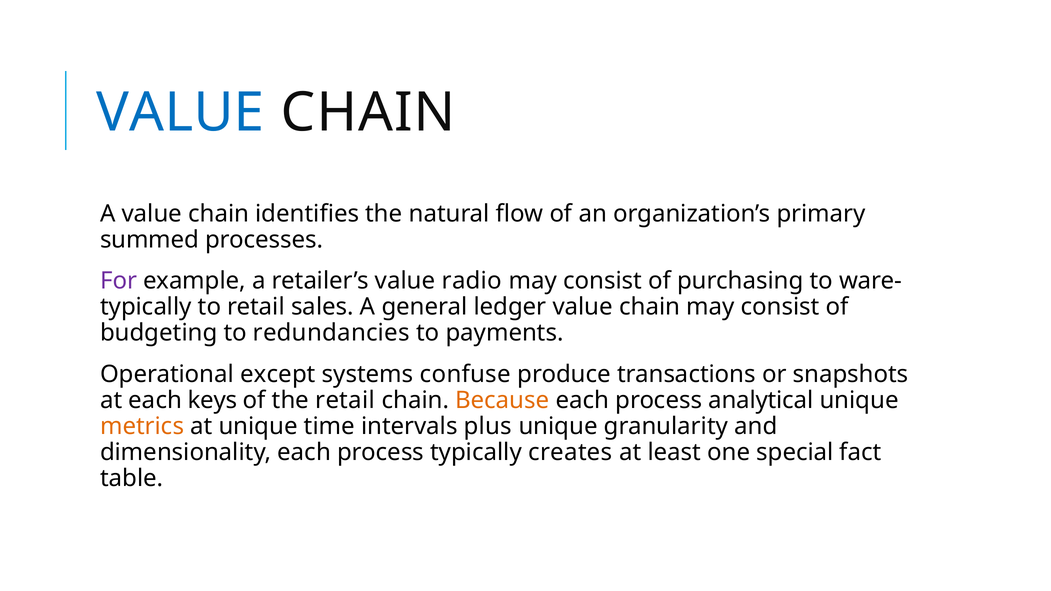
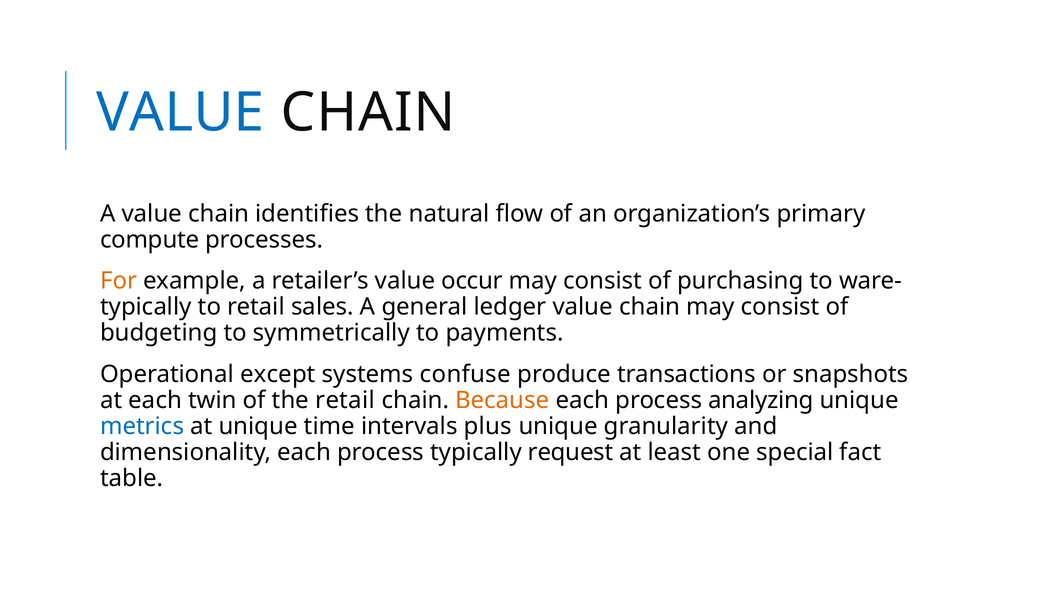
summed: summed -> compute
For colour: purple -> orange
radio: radio -> occur
redundancies: redundancies -> symmetrically
keys: keys -> twin
analytical: analytical -> analyzing
metrics colour: orange -> blue
creates: creates -> request
